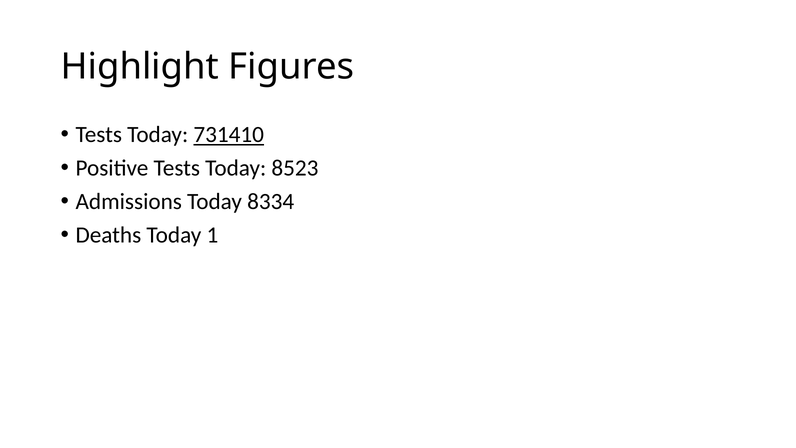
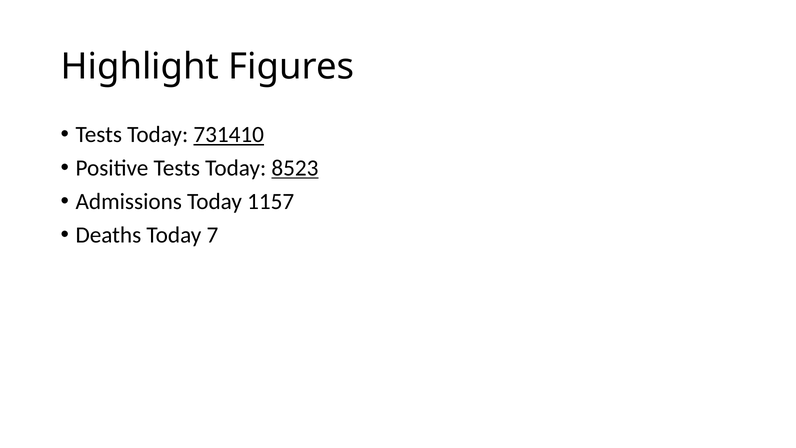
8523 underline: none -> present
8334: 8334 -> 1157
1: 1 -> 7
